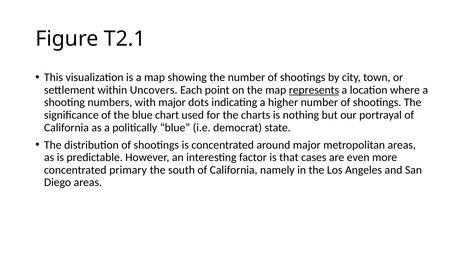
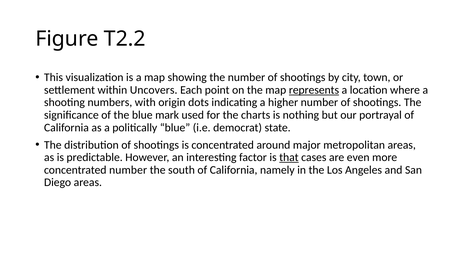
T2.1: T2.1 -> T2.2
with major: major -> origin
chart: chart -> mark
that underline: none -> present
concentrated primary: primary -> number
